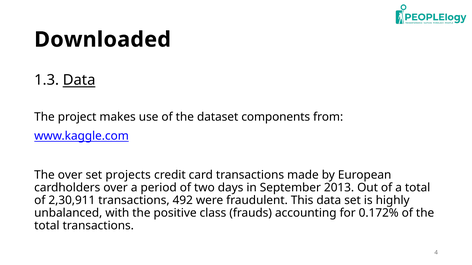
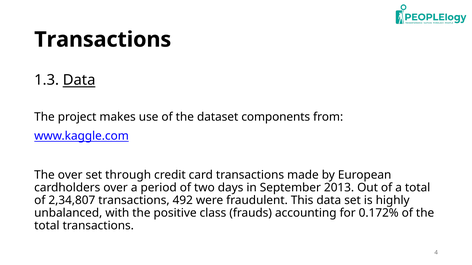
Downloaded at (103, 40): Downloaded -> Transactions
projects: projects -> through
2,30,911: 2,30,911 -> 2,34,807
